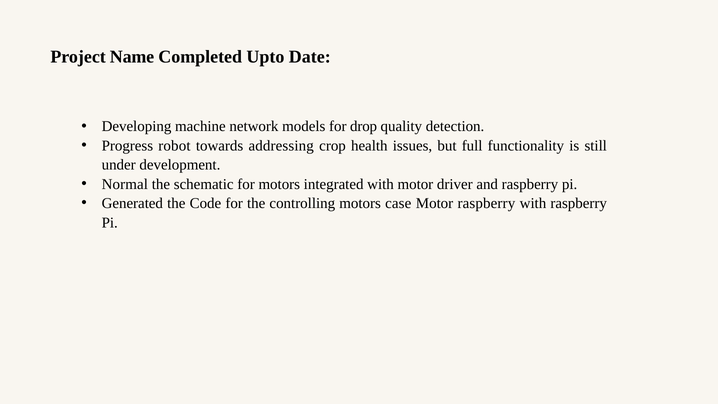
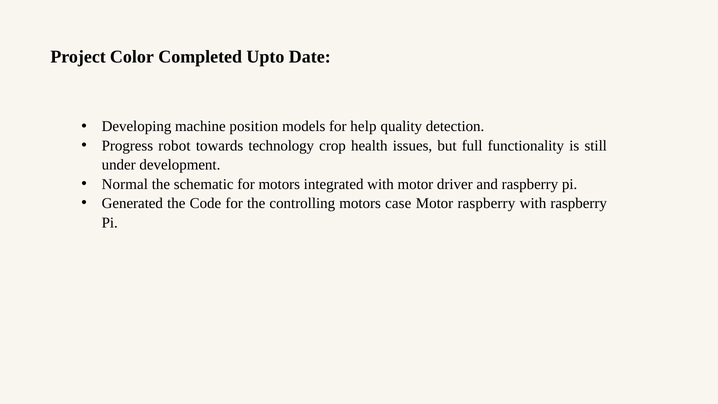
Name: Name -> Color
network: network -> position
drop: drop -> help
addressing: addressing -> technology
